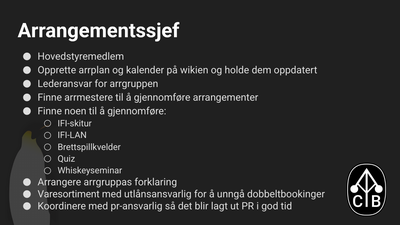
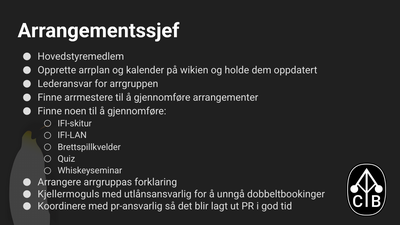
Varesortiment: Varesortiment -> Kjellermoguls
